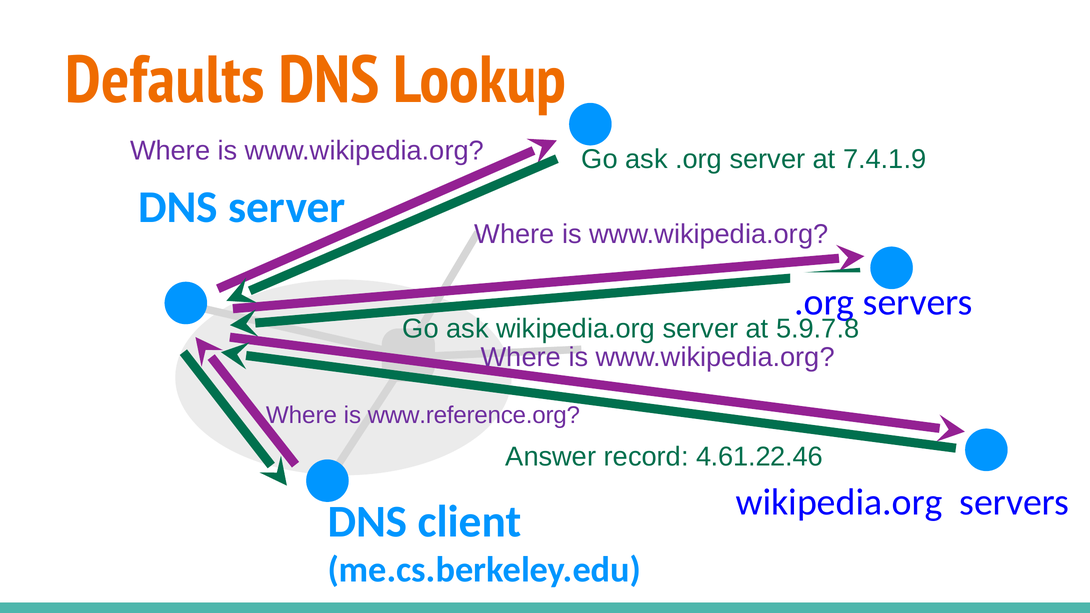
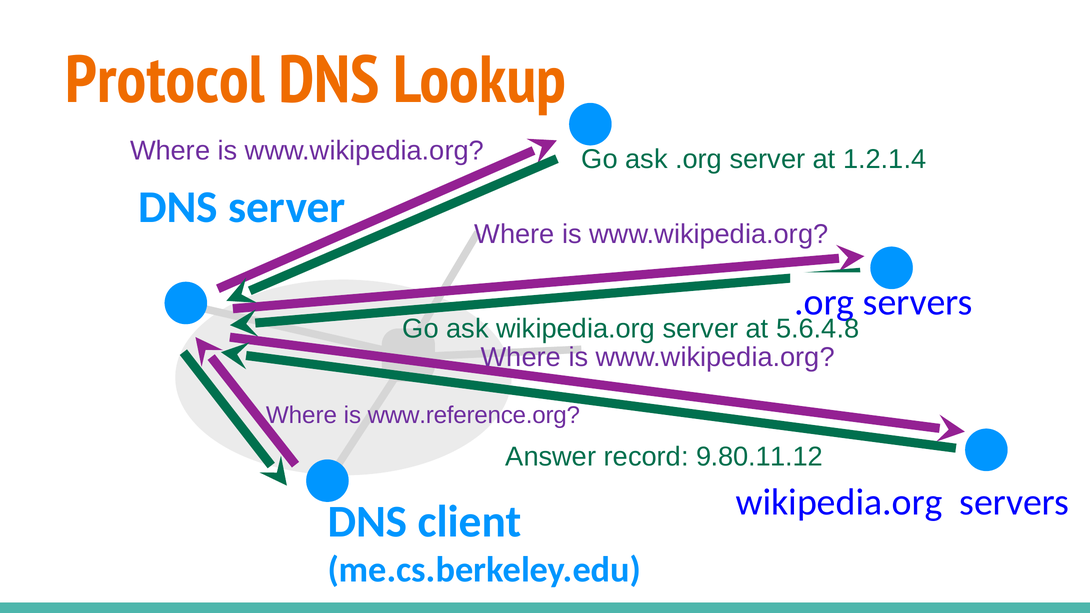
Defaults: Defaults -> Protocol
7.4.1.9: 7.4.1.9 -> 1.2.1.4
5.9.7.8: 5.9.7.8 -> 5.6.4.8
4.61.22.46: 4.61.22.46 -> 9.80.11.12
